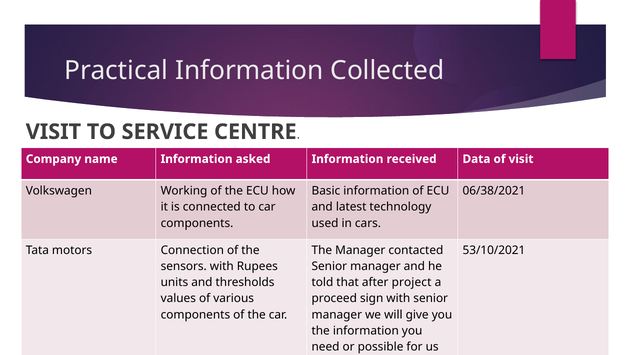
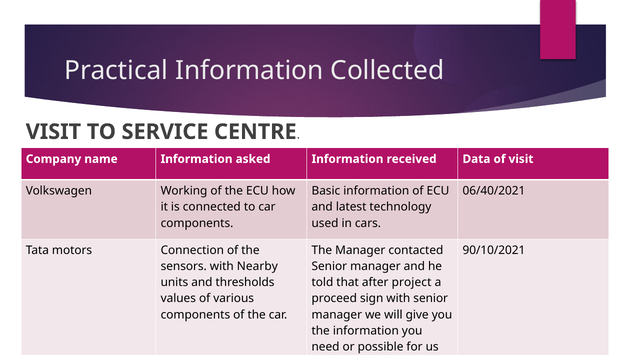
06/38/2021: 06/38/2021 -> 06/40/2021
53/10/2021: 53/10/2021 -> 90/10/2021
Rupees: Rupees -> Nearby
